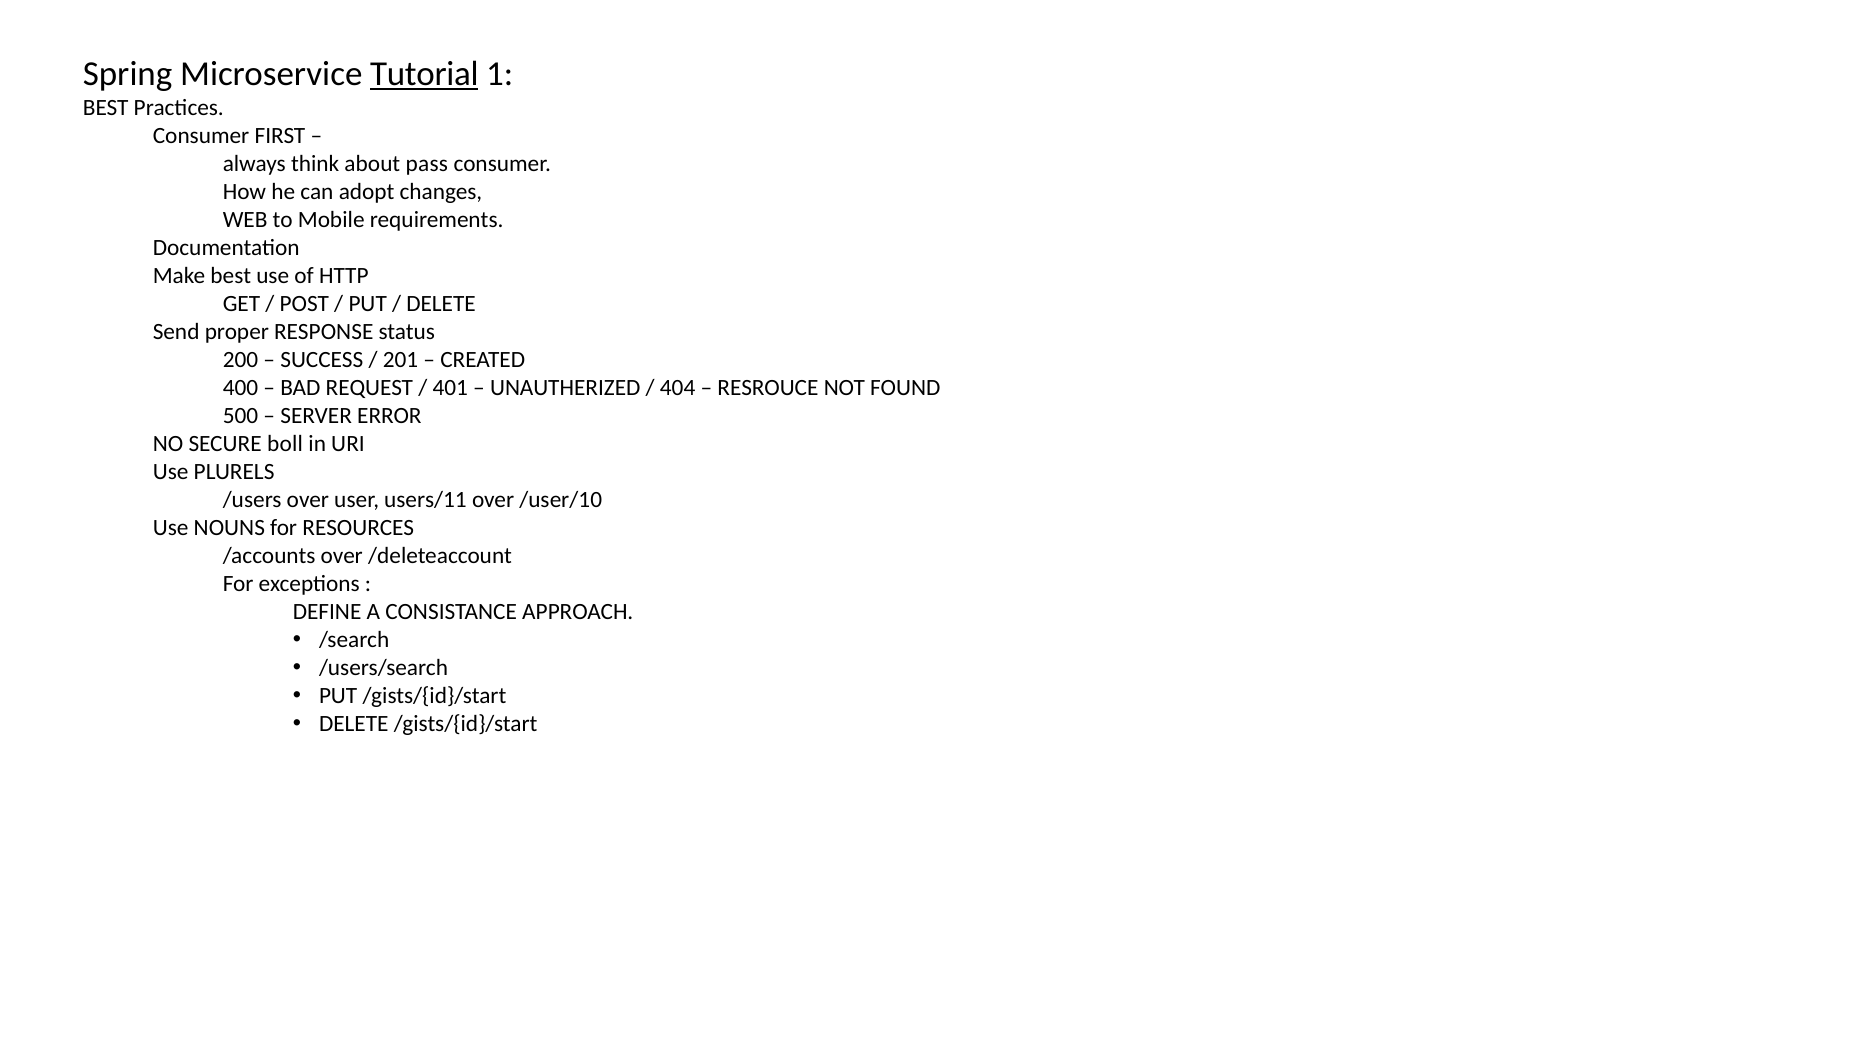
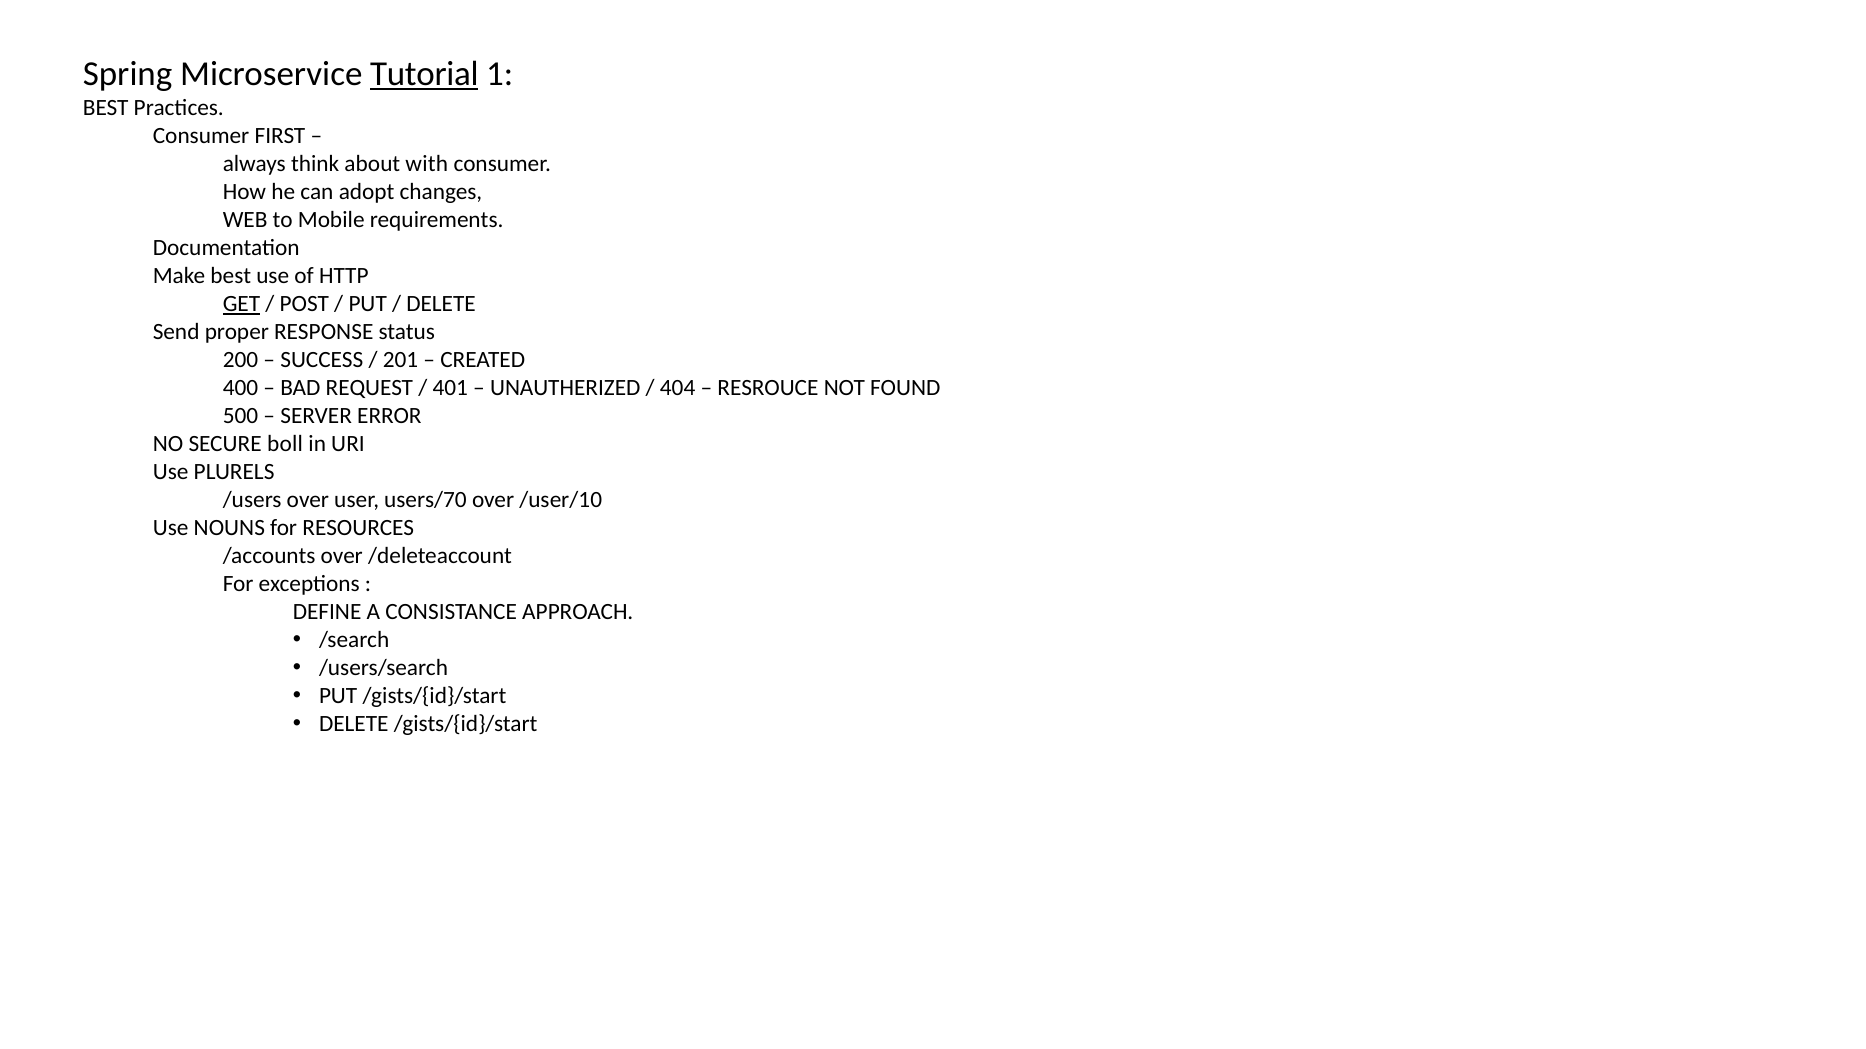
pass: pass -> with
GET underline: none -> present
users/11: users/11 -> users/70
